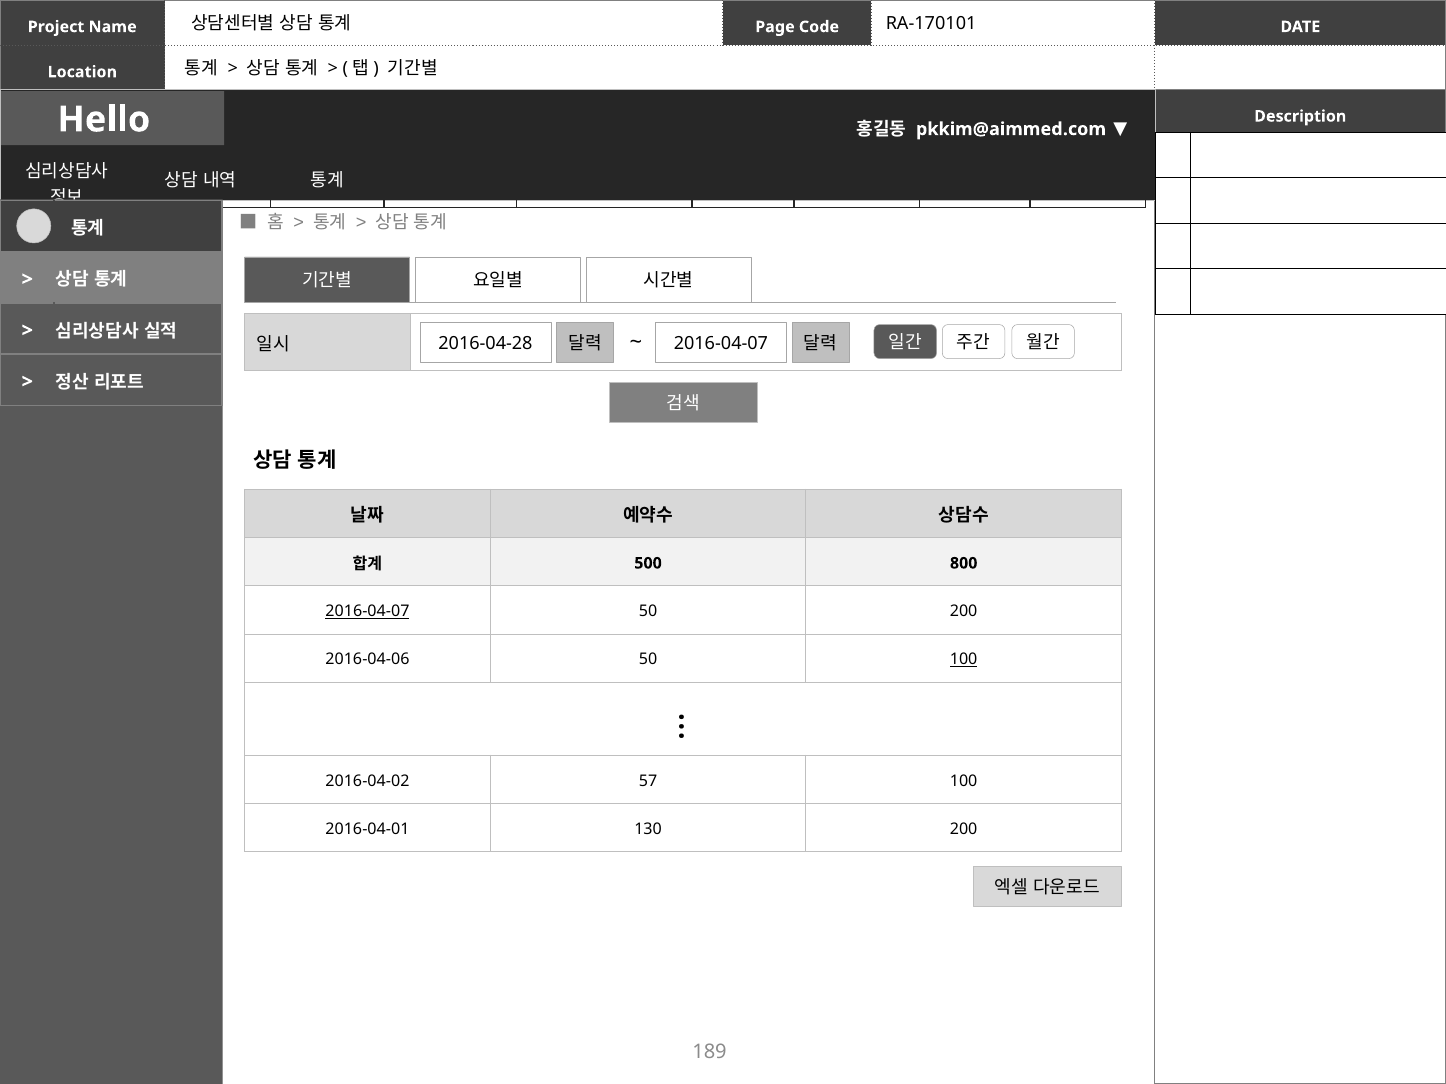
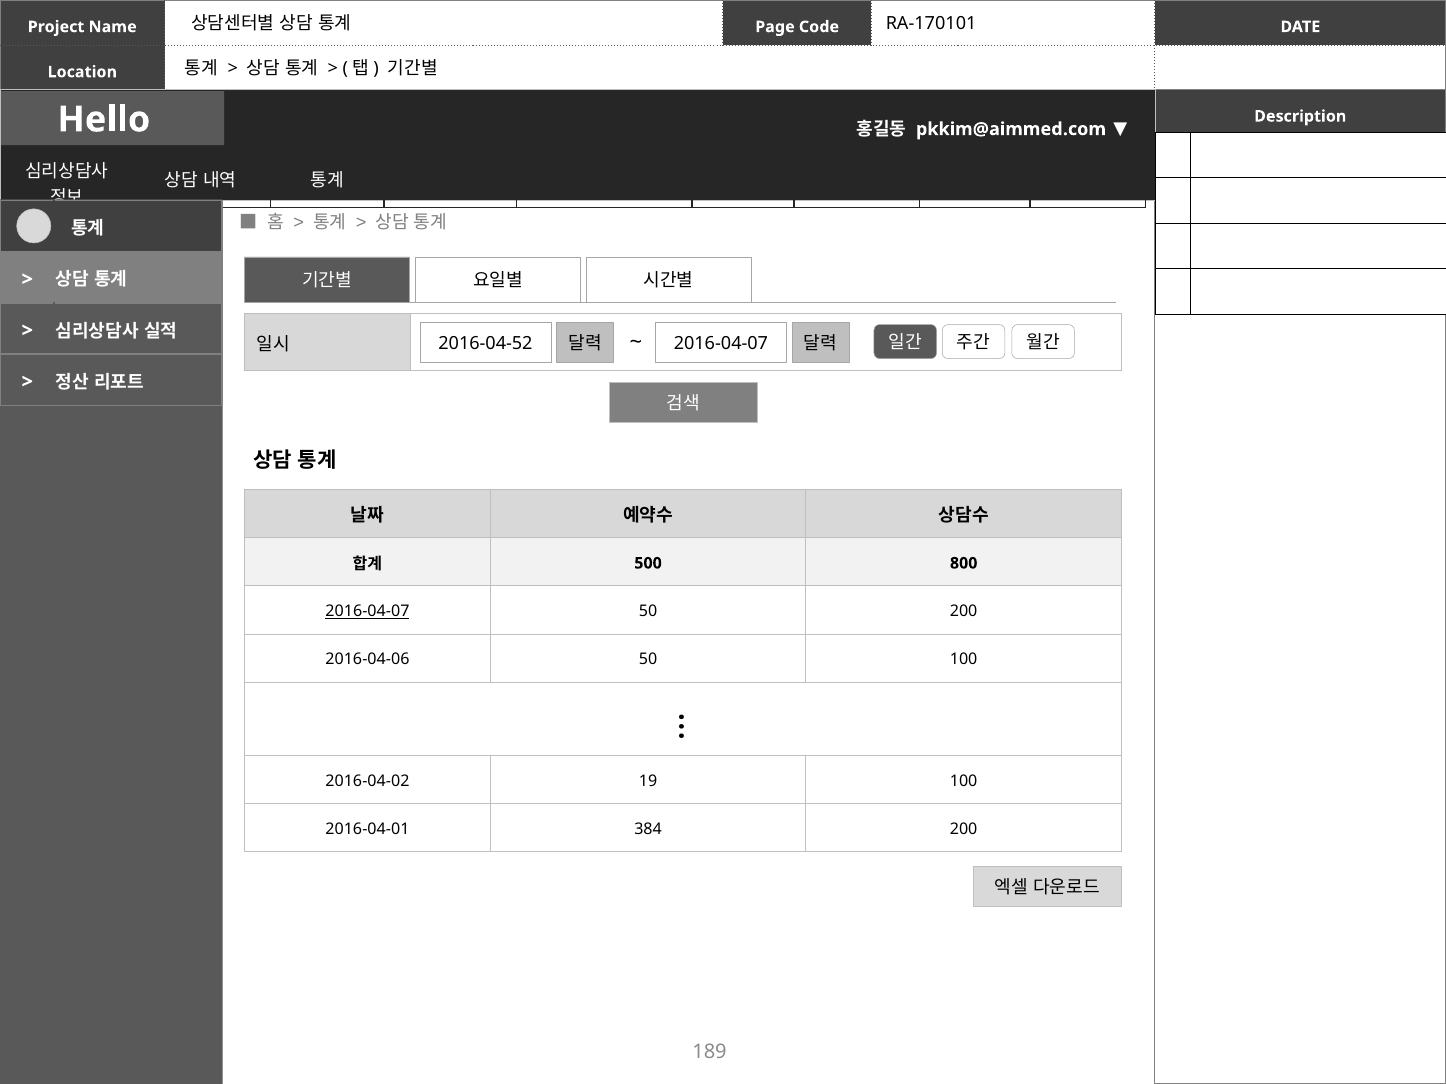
2016-04-28: 2016-04-28 -> 2016-04-52
100 at (964, 660) underline: present -> none
57: 57 -> 19
130: 130 -> 384
